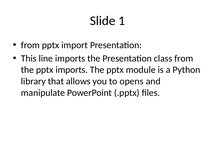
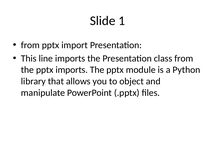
opens: opens -> object
